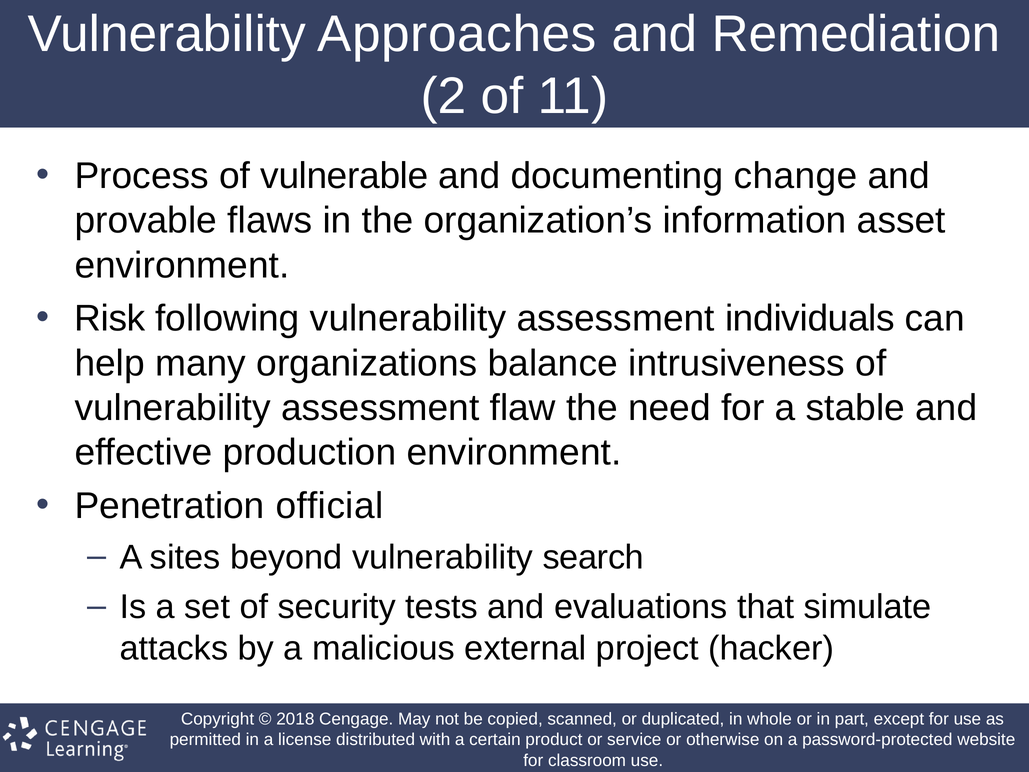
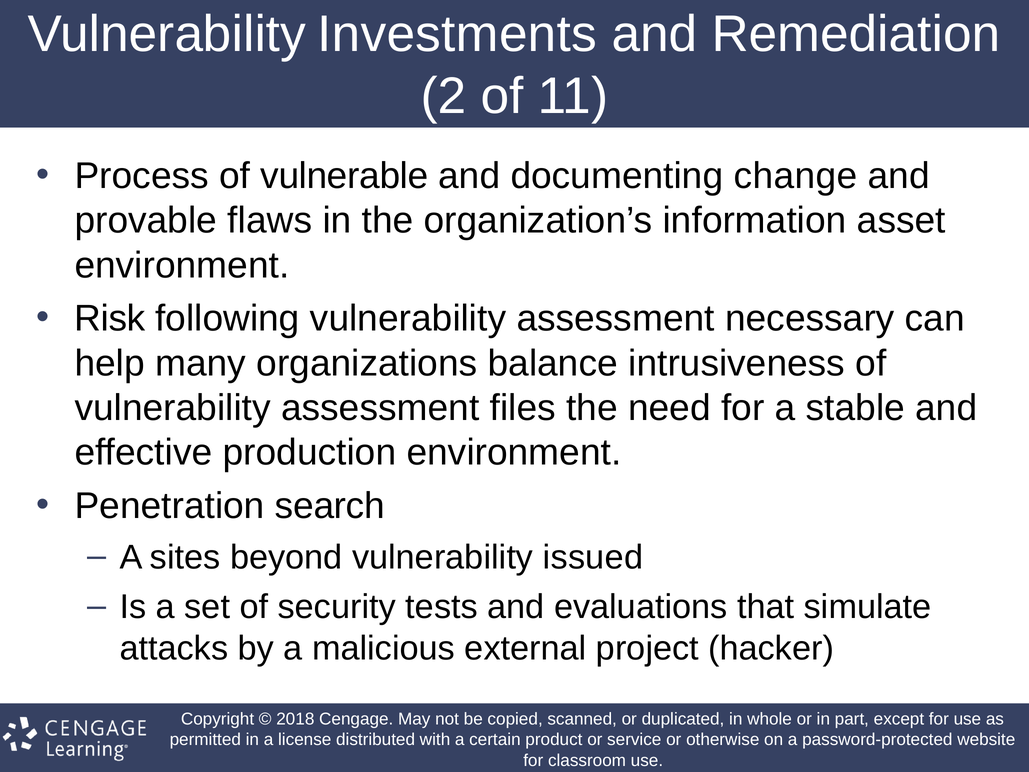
Approaches: Approaches -> Investments
individuals: individuals -> necessary
flaw: flaw -> files
official: official -> search
search: search -> issued
